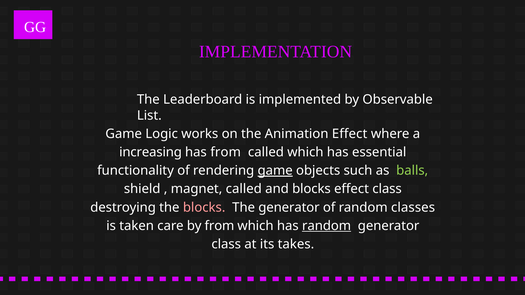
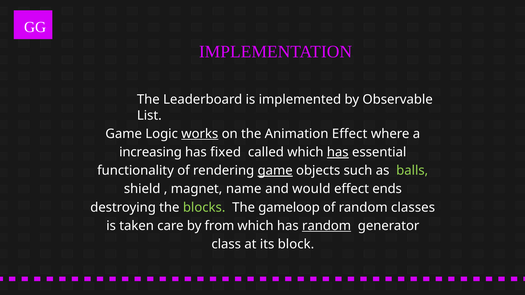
works underline: none -> present
has from: from -> fixed
has at (338, 152) underline: none -> present
magnet called: called -> name
and blocks: blocks -> would
effect class: class -> ends
blocks at (204, 208) colour: pink -> light green
The generator: generator -> gameloop
takes: takes -> block
